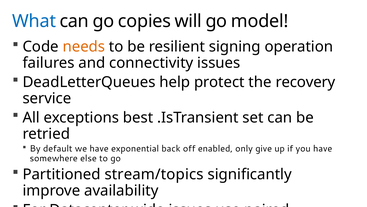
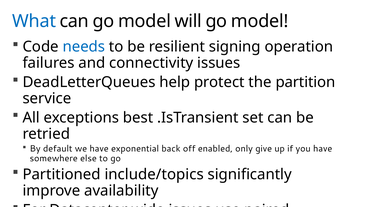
can go copies: copies -> model
needs colour: orange -> blue
recovery: recovery -> partition
stream/topics: stream/topics -> include/topics
